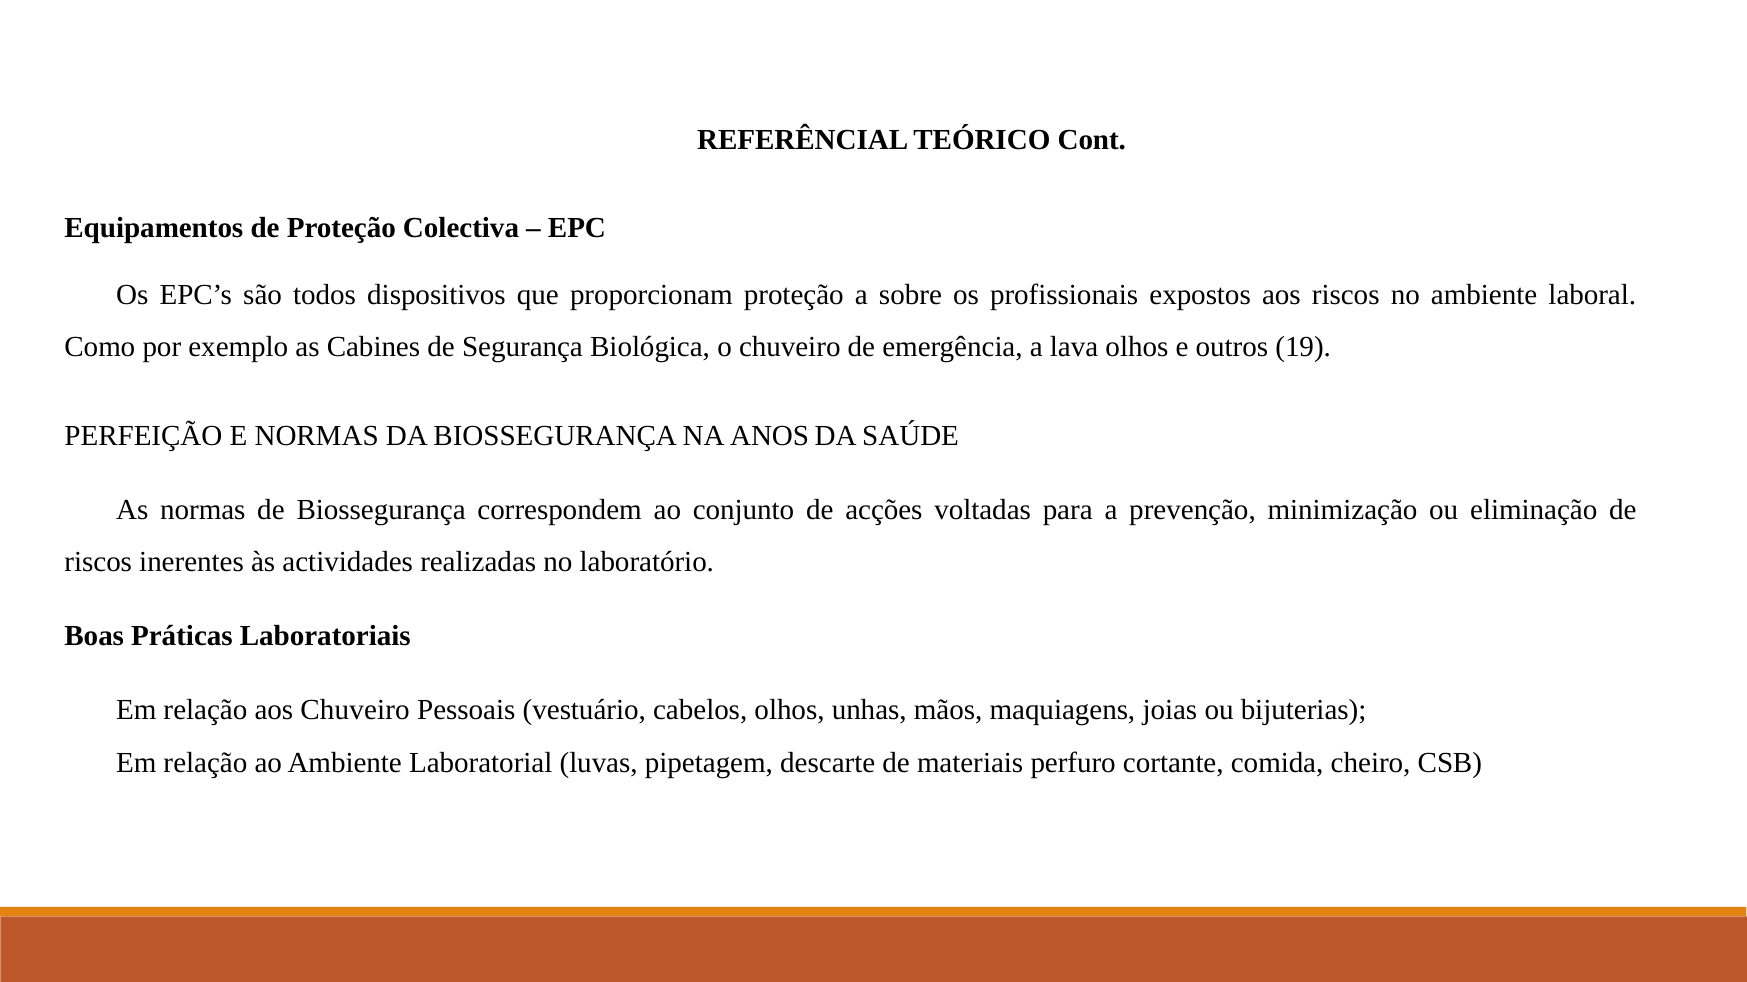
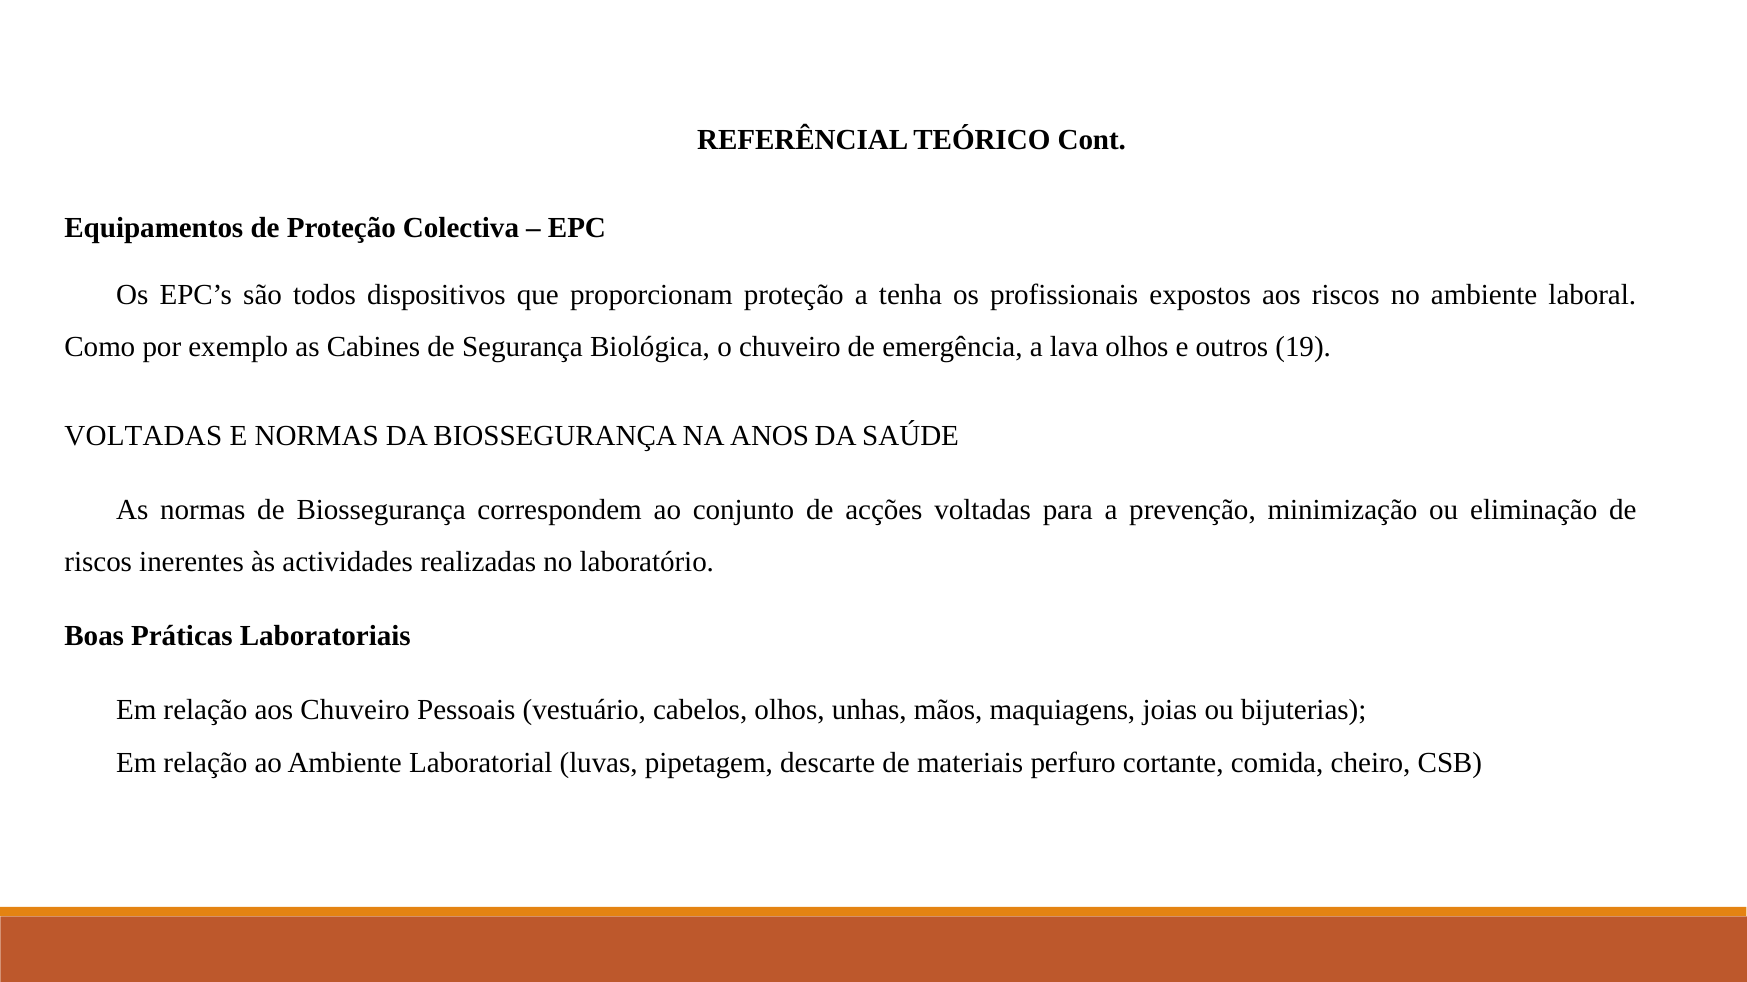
sobre: sobre -> tenha
PERFEIÇÃO at (143, 436): PERFEIÇÃO -> VOLTADAS
